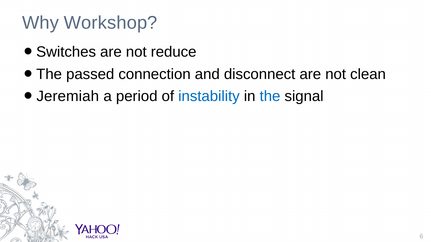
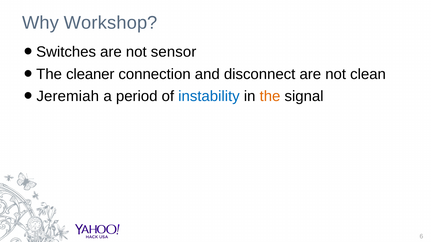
reduce: reduce -> sensor
passed: passed -> cleaner
the at (270, 96) colour: blue -> orange
